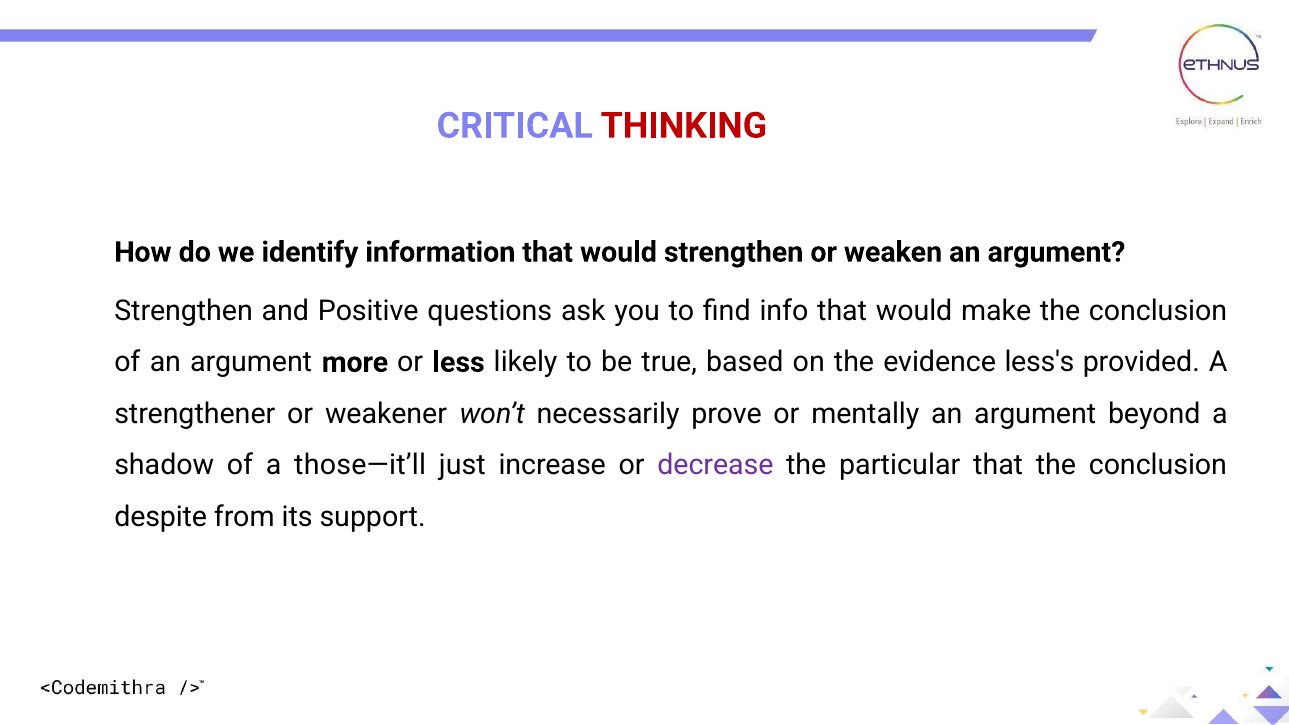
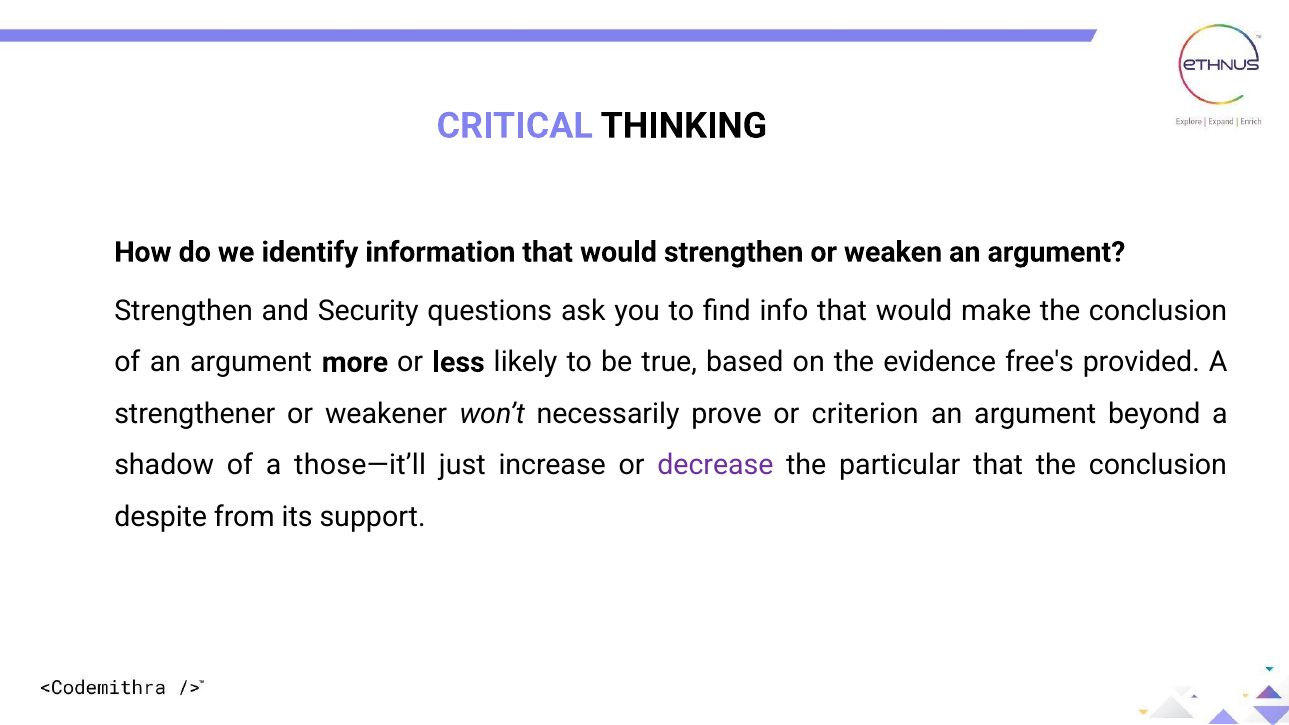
THINKING colour: red -> black
Positive: Positive -> Security
less's: less's -> free's
mentally: mentally -> criterion
